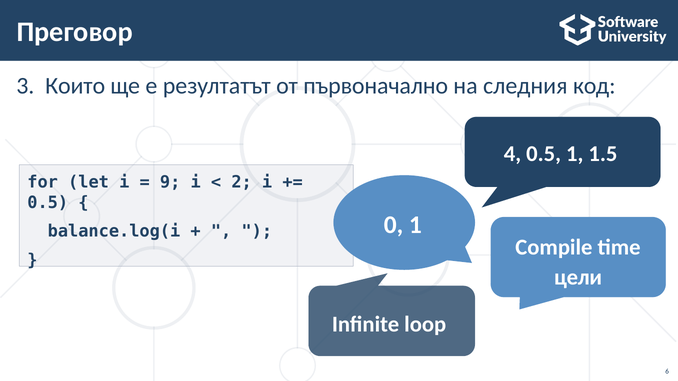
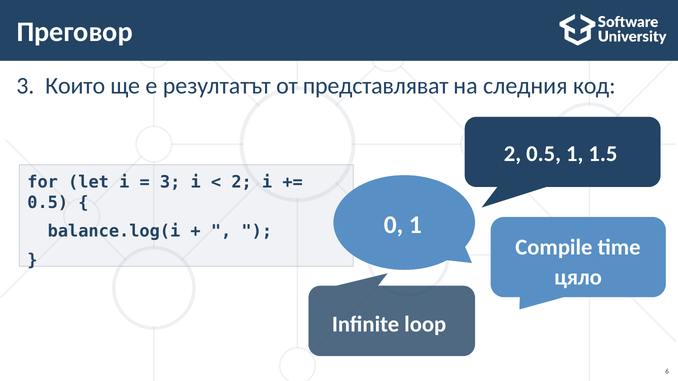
първоначално: първоначално -> представляват
4 at (512, 154): 4 -> 2
9 at (170, 182): 9 -> 3
цели: цели -> цяло
